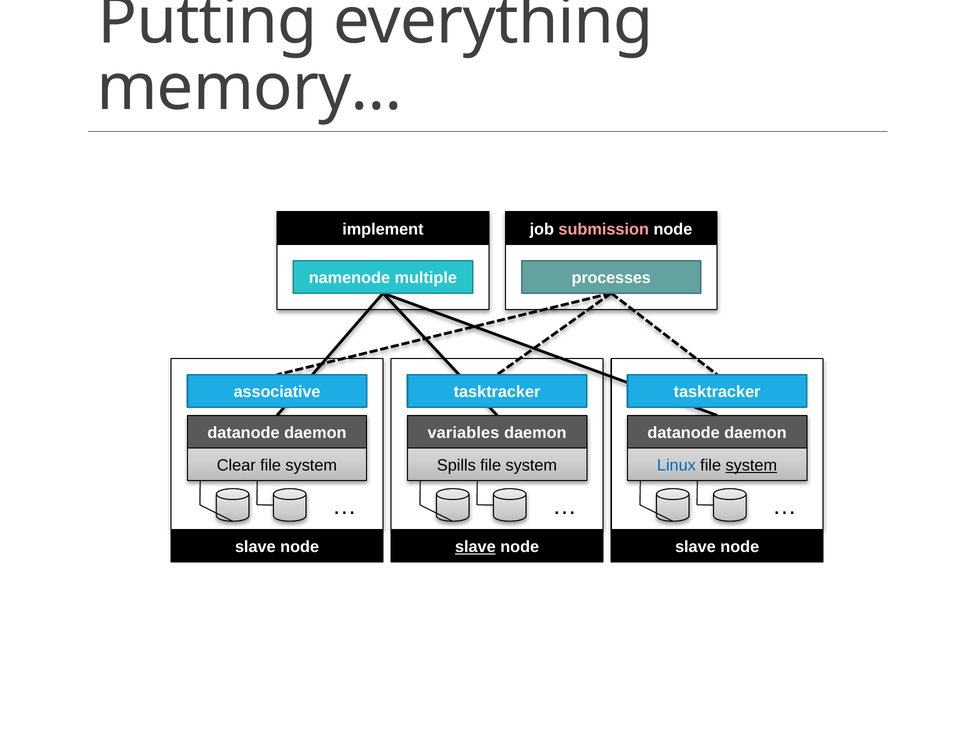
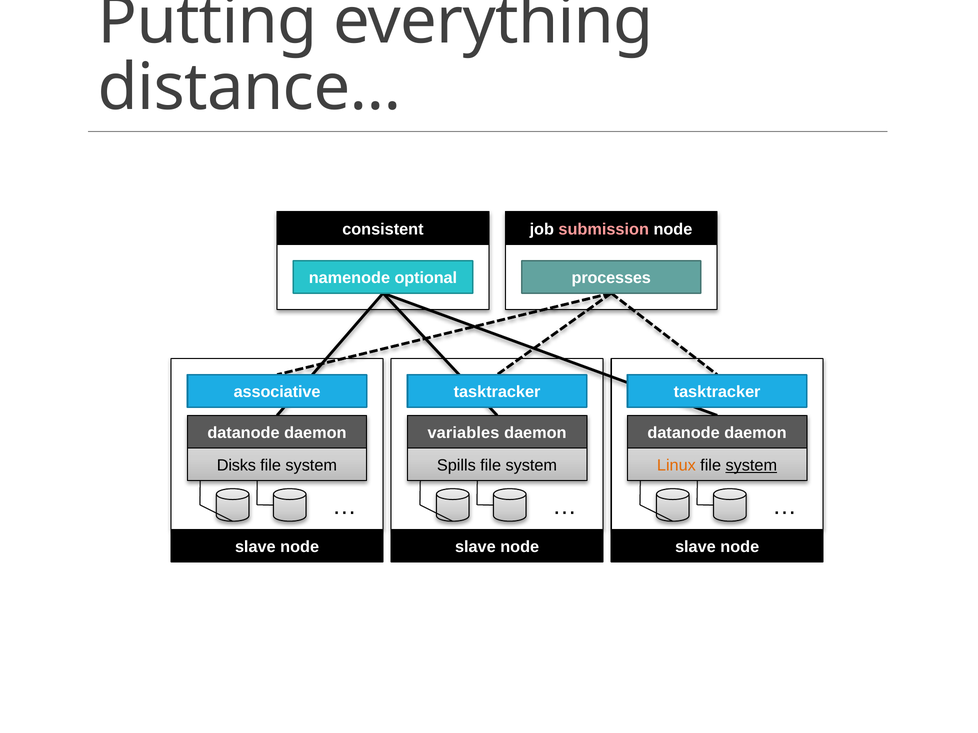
memory…: memory… -> distance…
implement: implement -> consistent
multiple: multiple -> optional
Clear: Clear -> Disks
Linux colour: blue -> orange
slave at (475, 547) underline: present -> none
